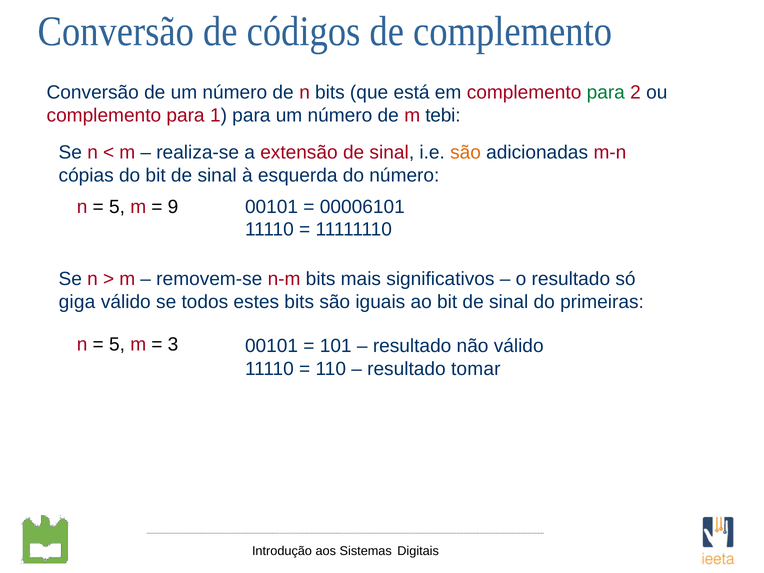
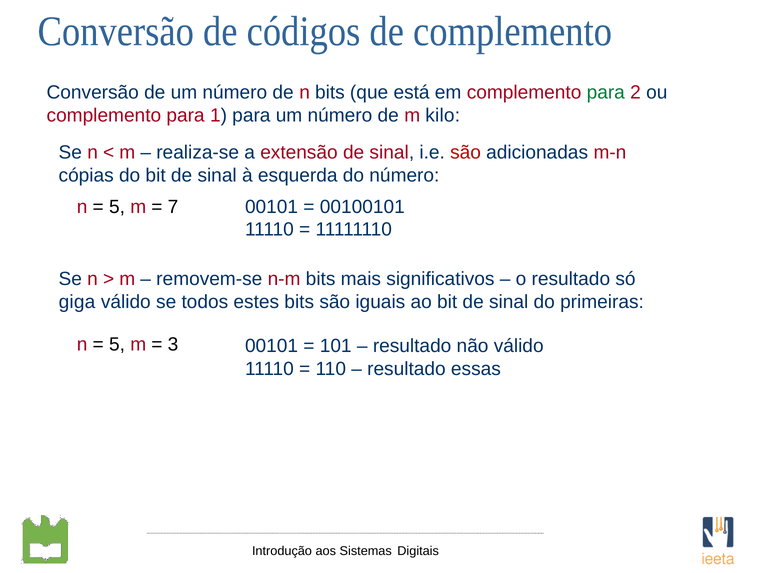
tebi: tebi -> kilo
são at (466, 153) colour: orange -> red
9: 9 -> 7
00006101: 00006101 -> 00100101
tomar: tomar -> essas
